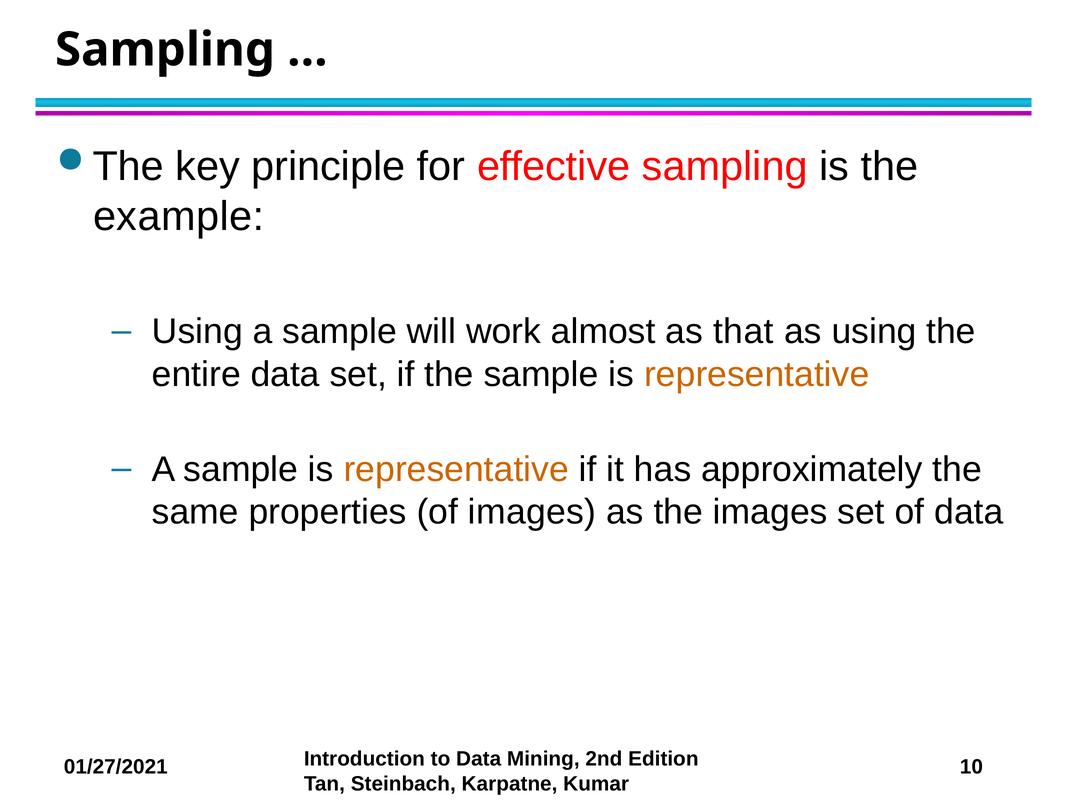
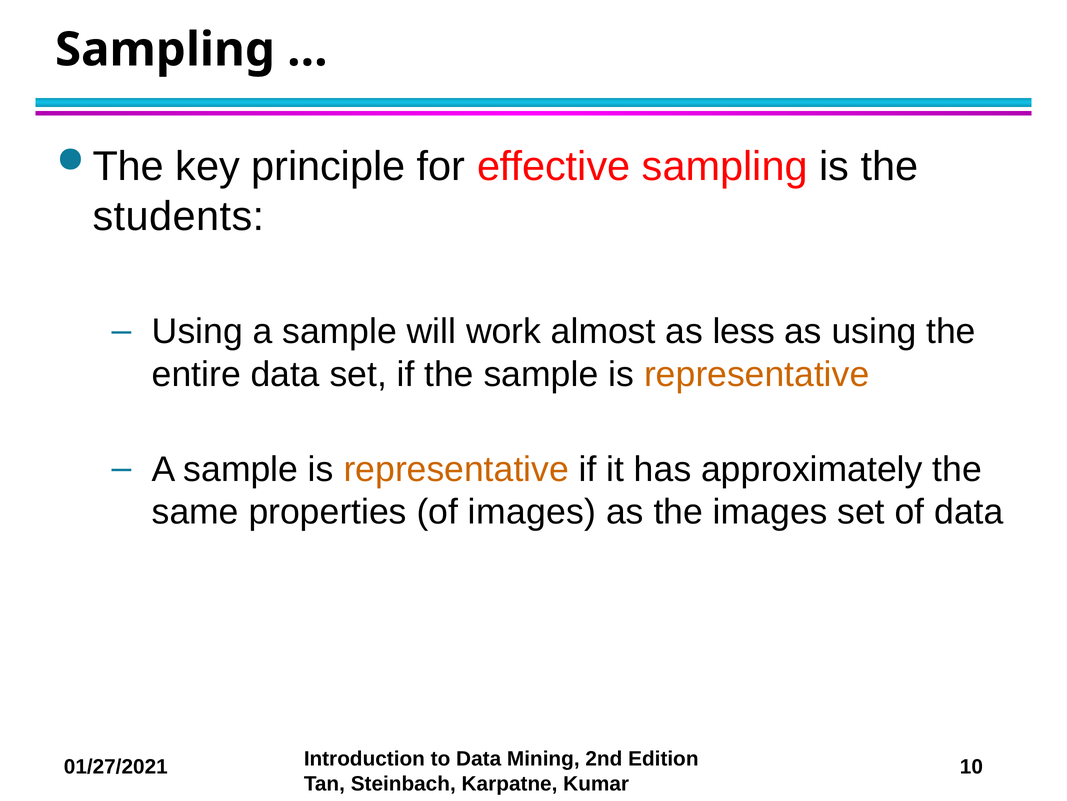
example: example -> students
that: that -> less
